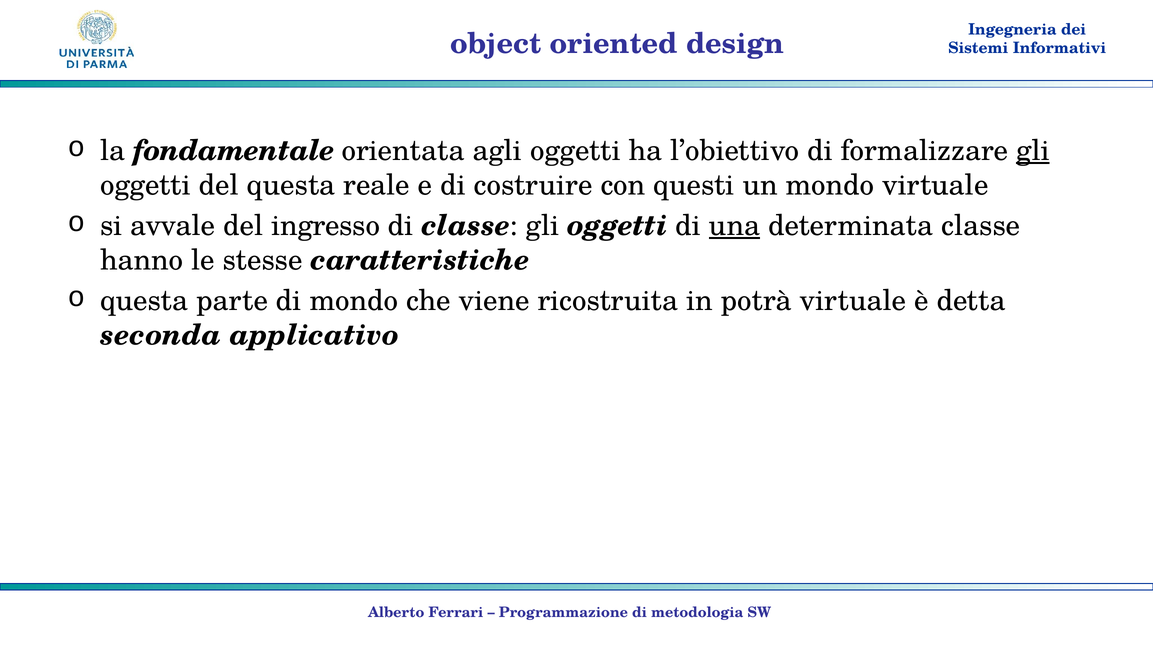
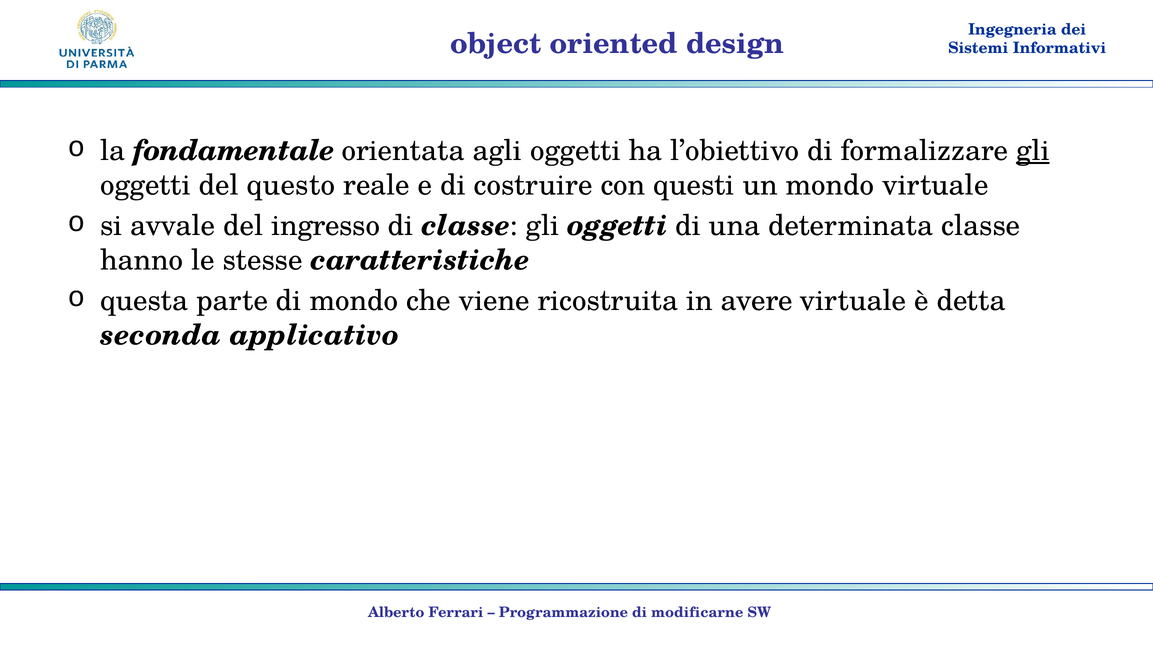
del questa: questa -> questo
una underline: present -> none
potrà: potrà -> avere
metodologia: metodologia -> modificarne
